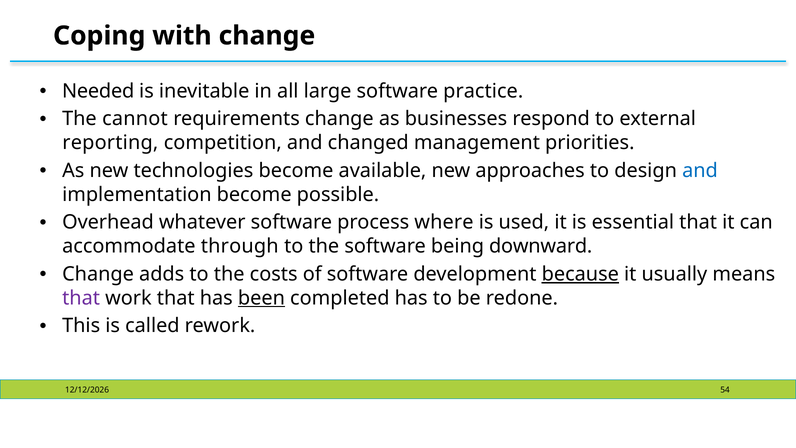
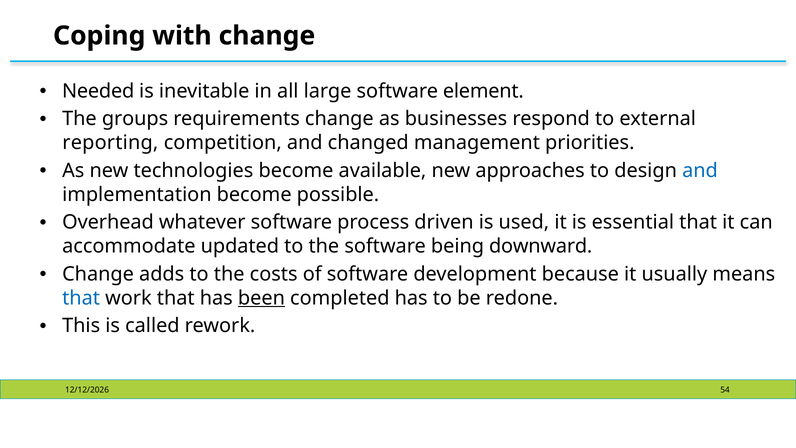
practice: practice -> element
cannot: cannot -> groups
where: where -> driven
through: through -> updated
because underline: present -> none
that at (81, 298) colour: purple -> blue
